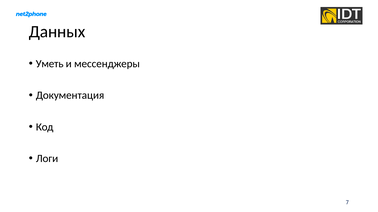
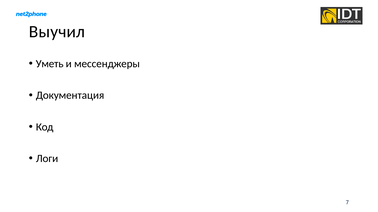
Данных: Данных -> Выучил
